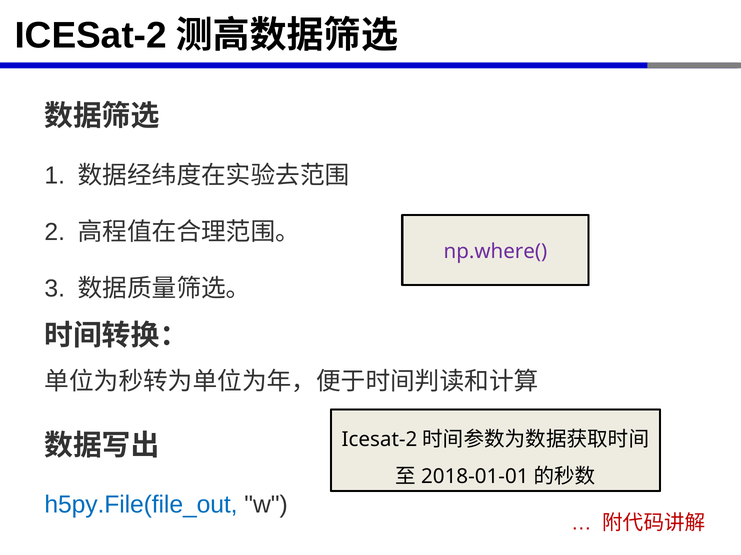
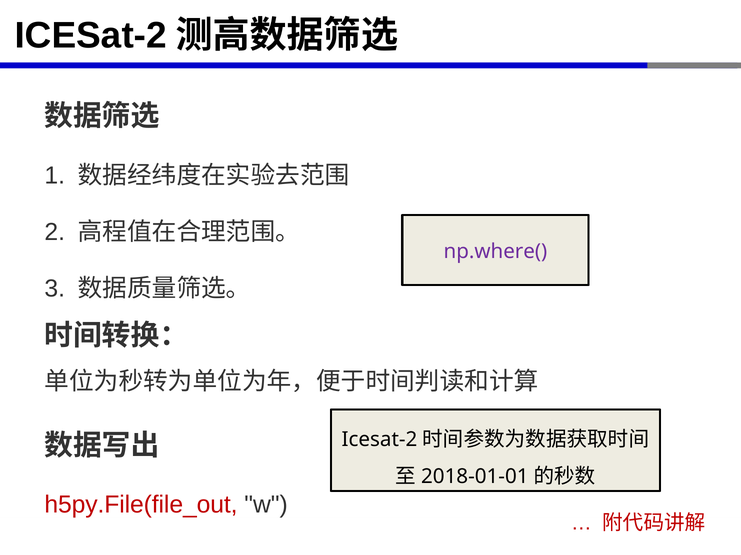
h5py.File(file_out colour: blue -> red
